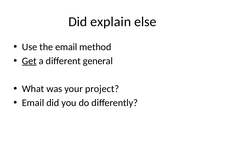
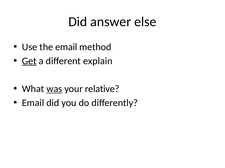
explain: explain -> answer
general: general -> explain
was underline: none -> present
project: project -> relative
